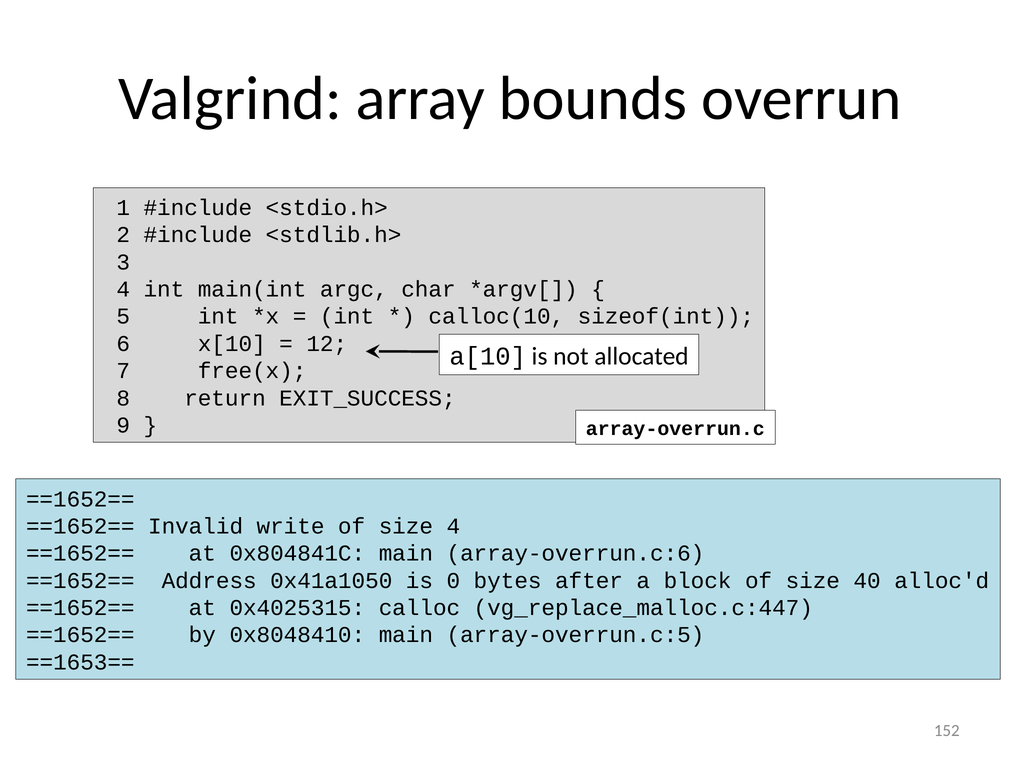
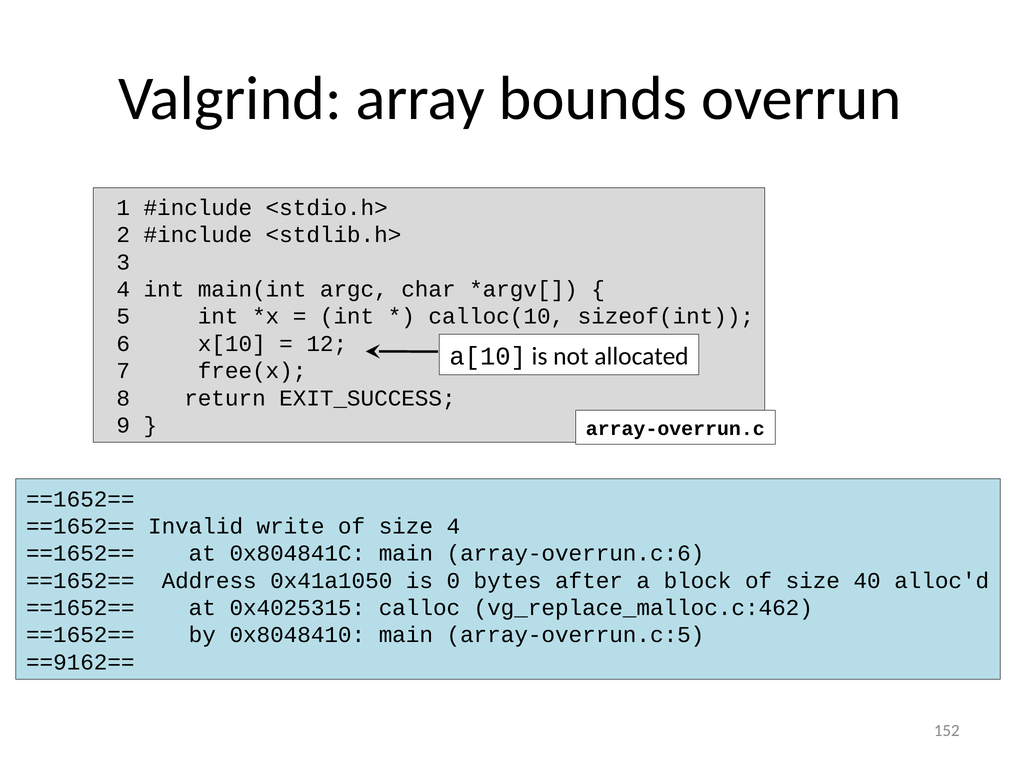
vg_replace_malloc.c:447: vg_replace_malloc.c:447 -> vg_replace_malloc.c:462
==1653==: ==1653== -> ==9162==
